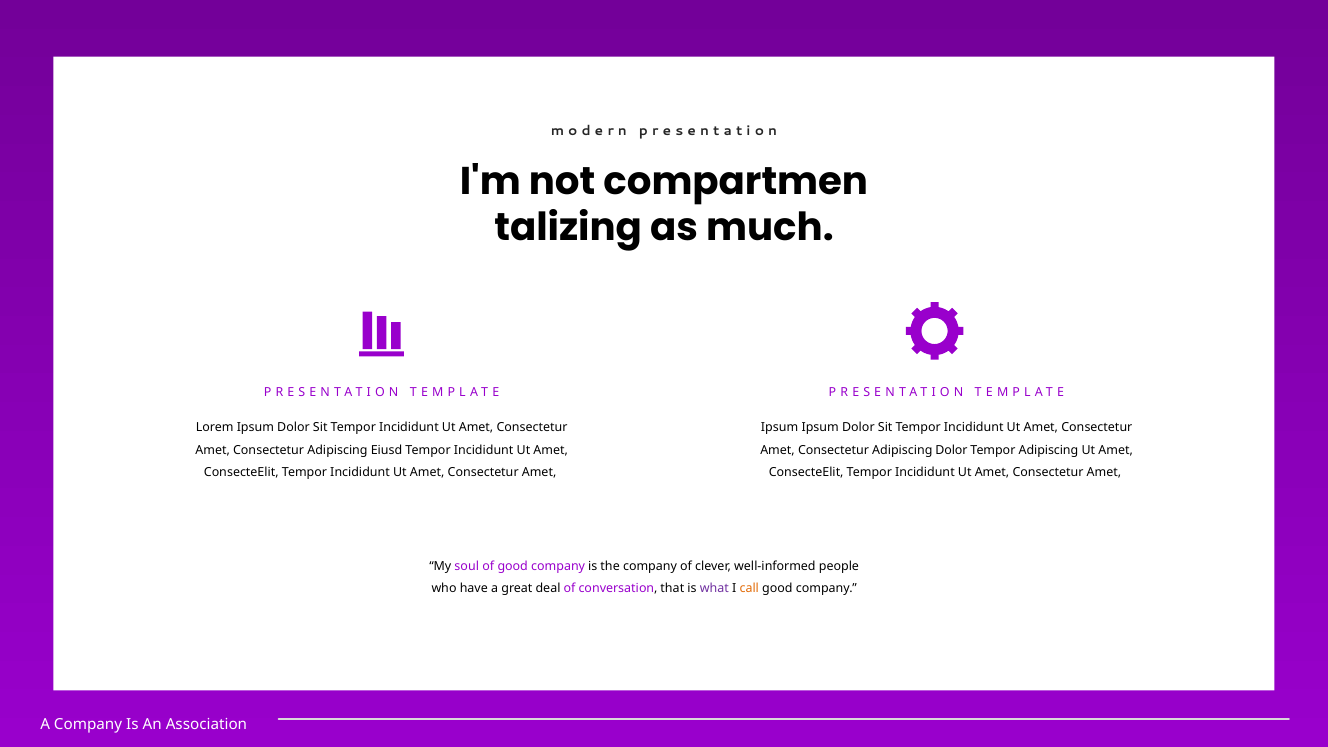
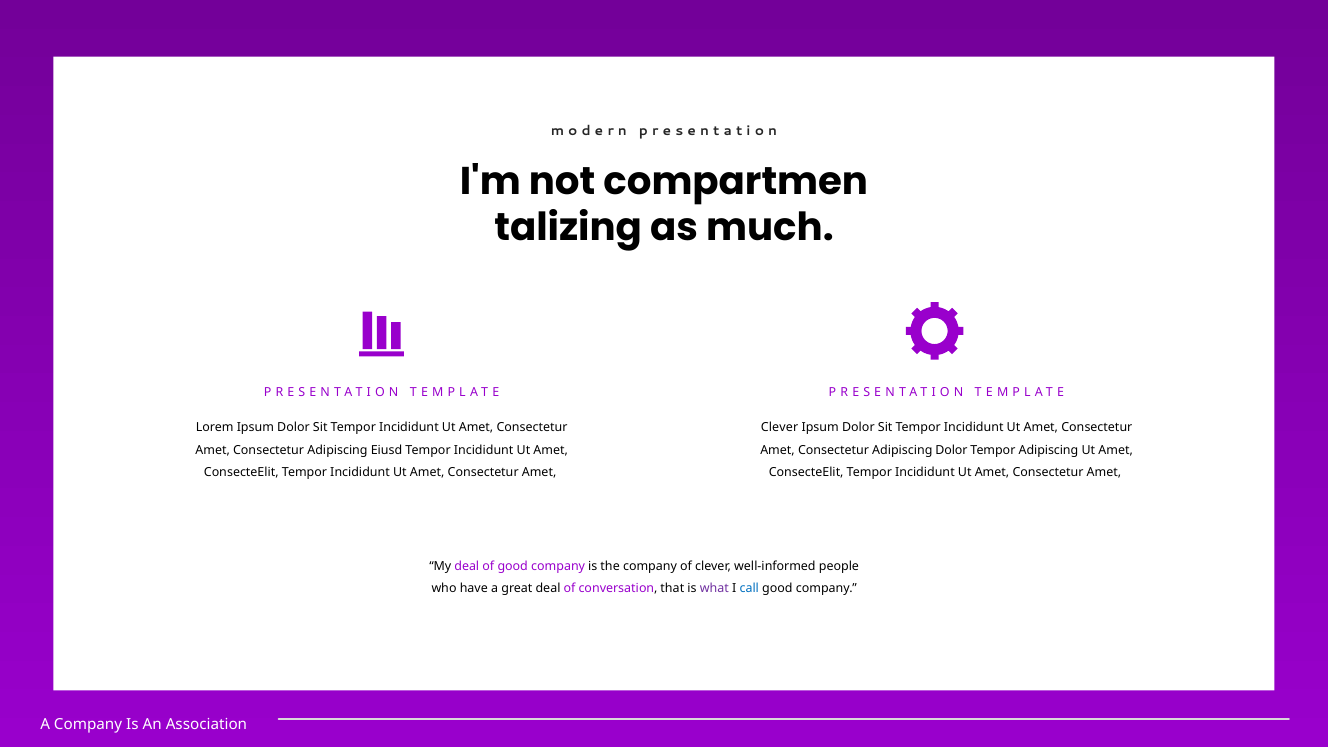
Ipsum at (780, 428): Ipsum -> Clever
My soul: soul -> deal
call colour: orange -> blue
